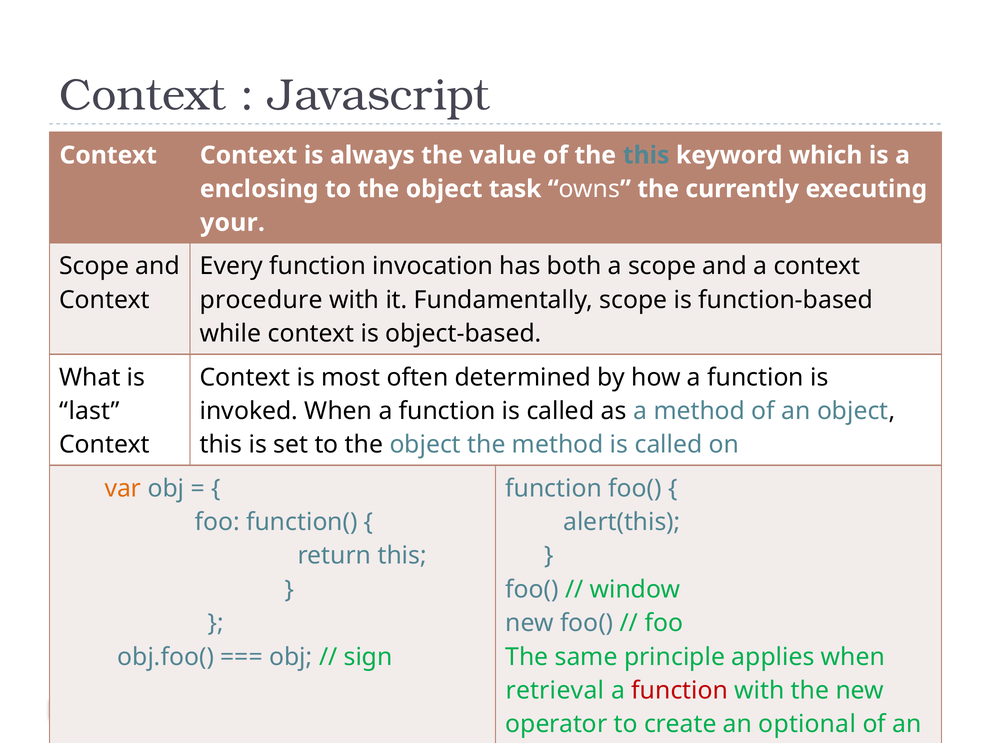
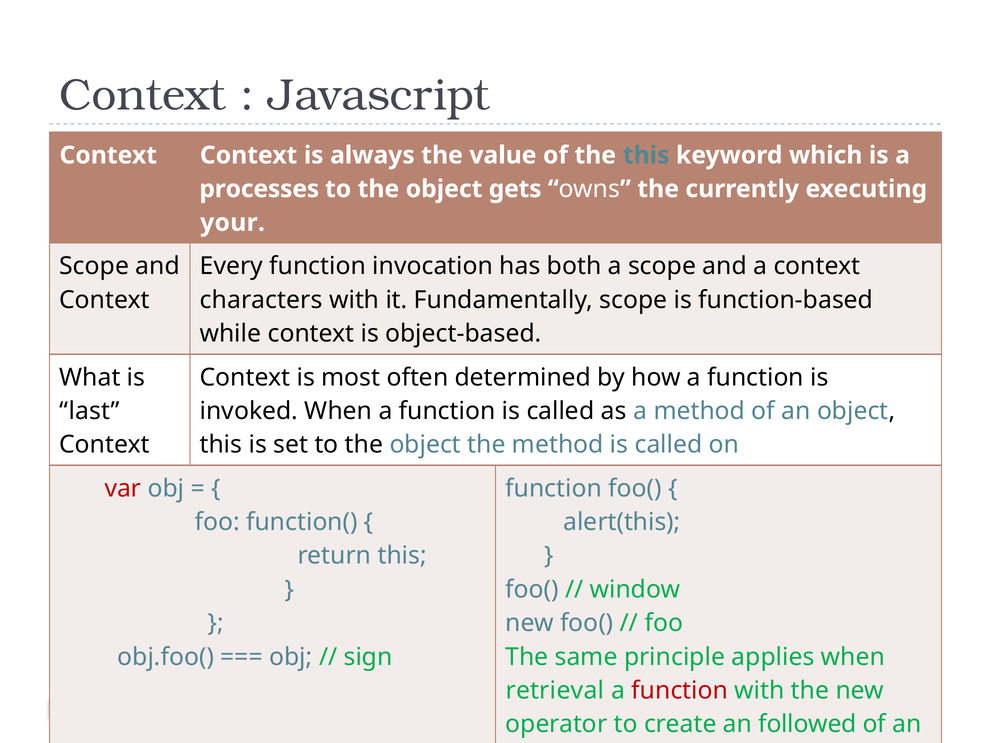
enclosing: enclosing -> processes
task: task -> gets
procedure: procedure -> characters
var colour: orange -> red
optional: optional -> followed
